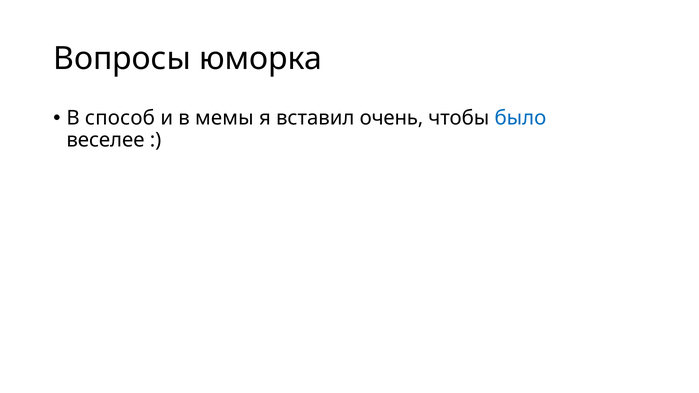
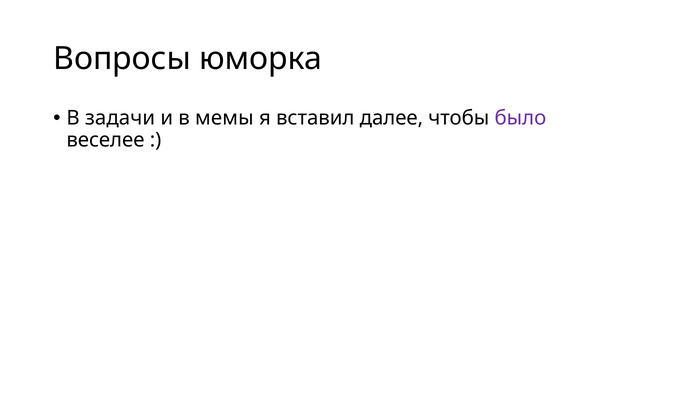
способ: способ -> задачи
очень: очень -> далее
было colour: blue -> purple
